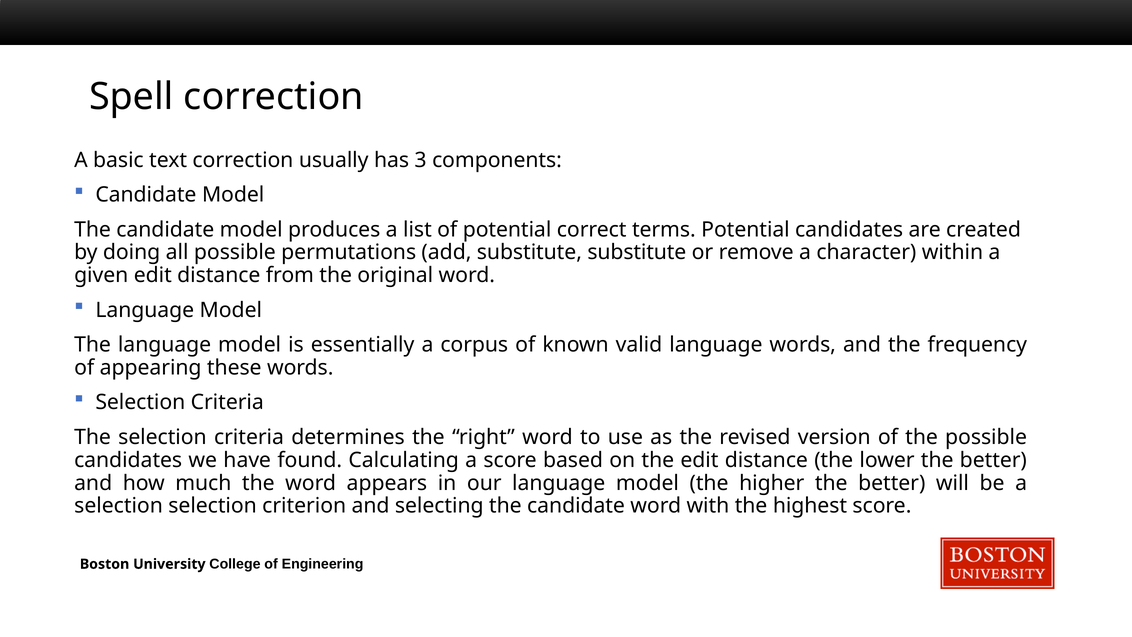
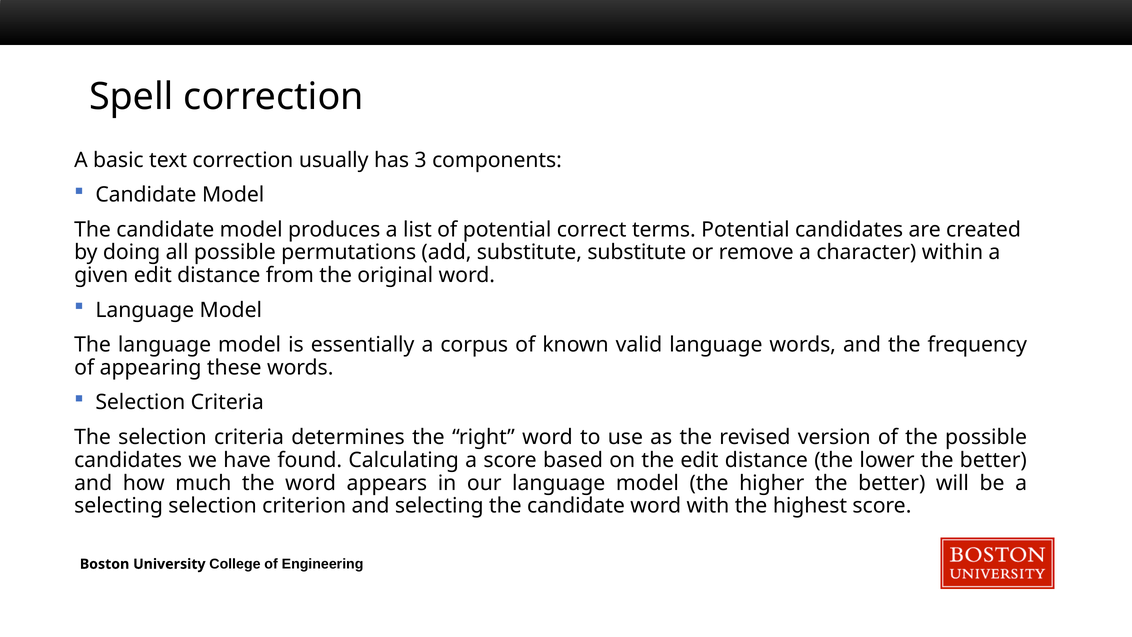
selection at (119, 506): selection -> selecting
